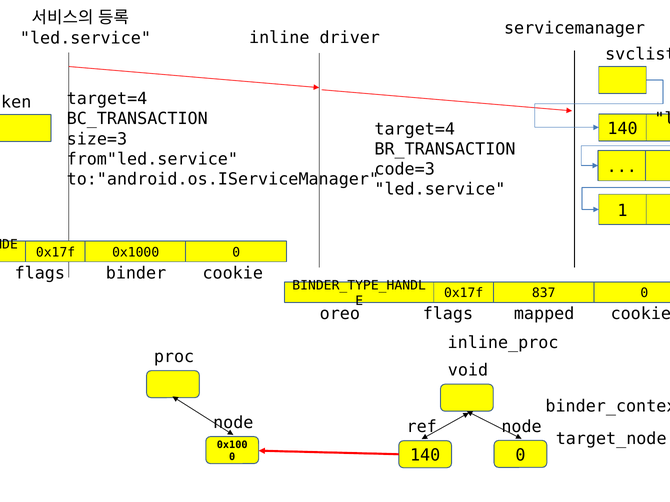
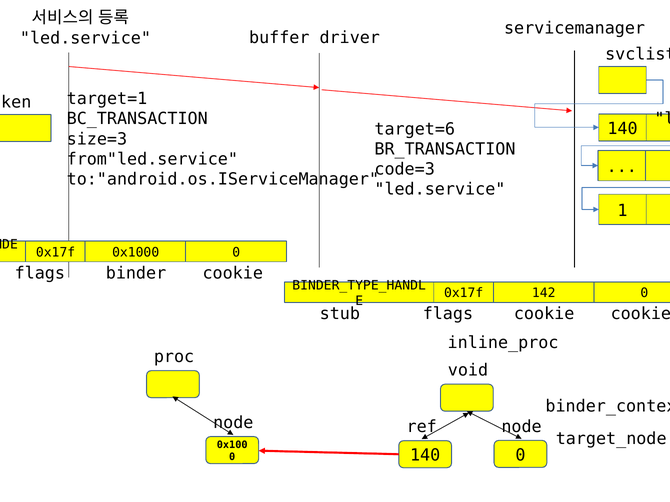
inline: inline -> buffer
target=4 at (107, 99): target=4 -> target=1
target=4 at (415, 129): target=4 -> target=6
837: 837 -> 142
oreo: oreo -> stub
flags mapped: mapped -> cookie
